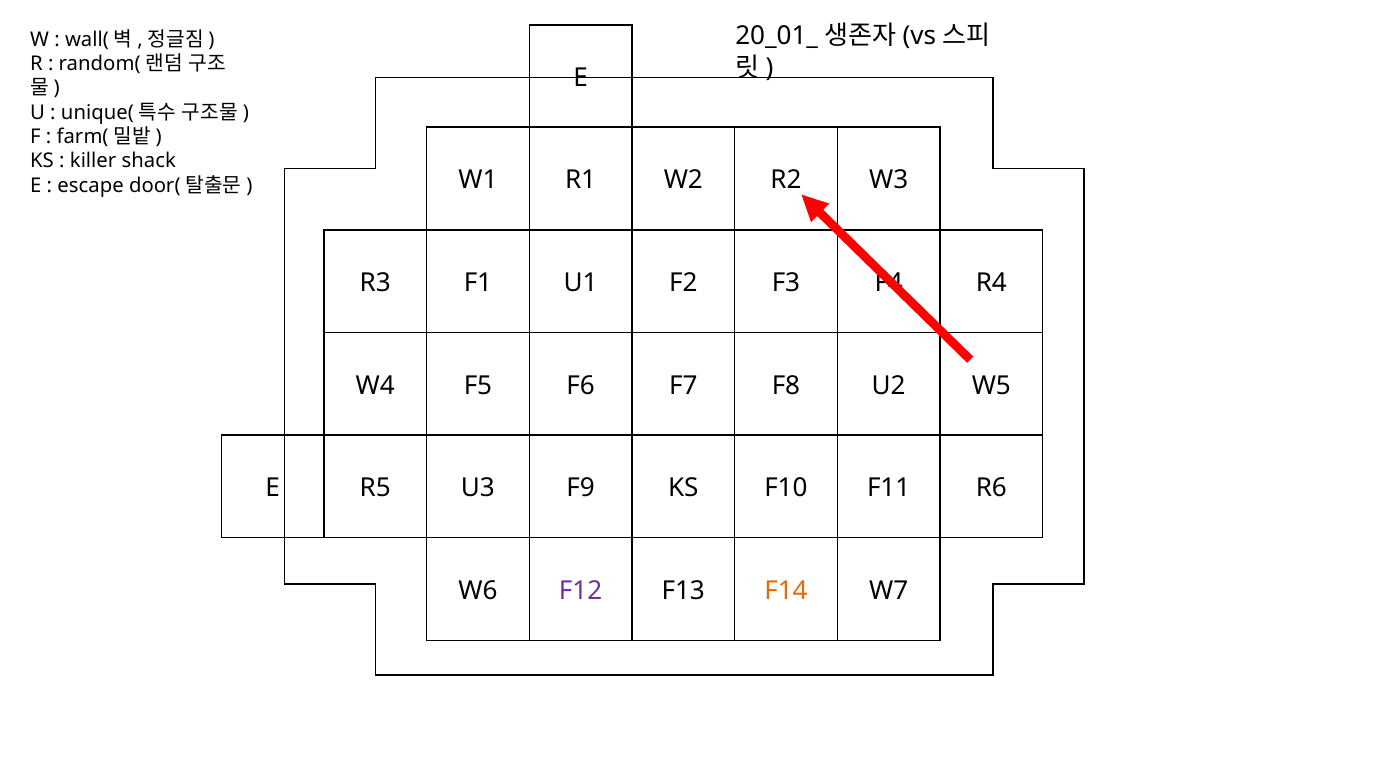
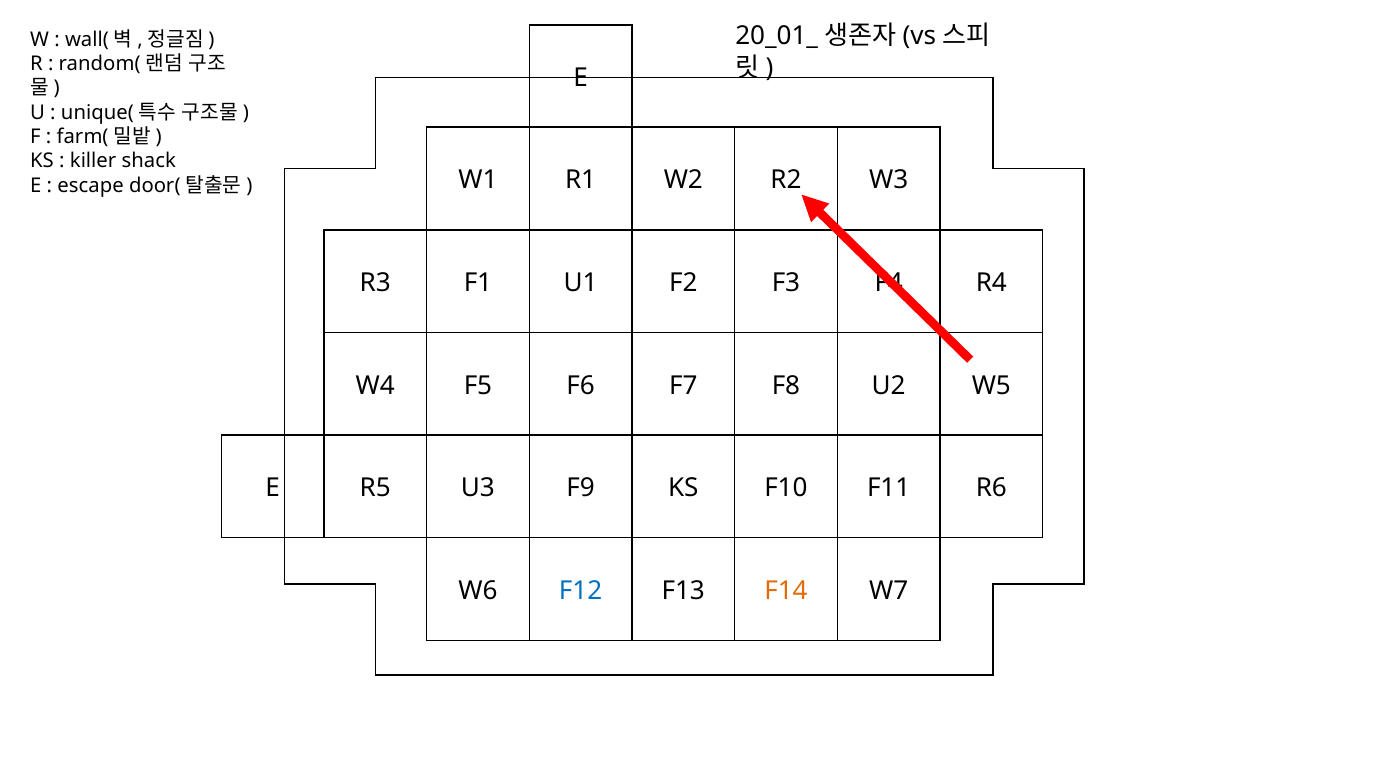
F12 colour: purple -> blue
